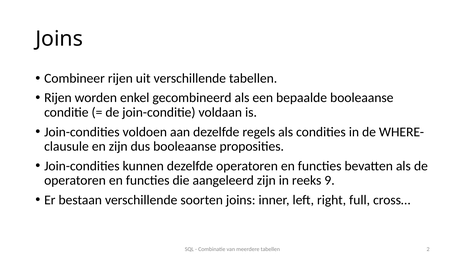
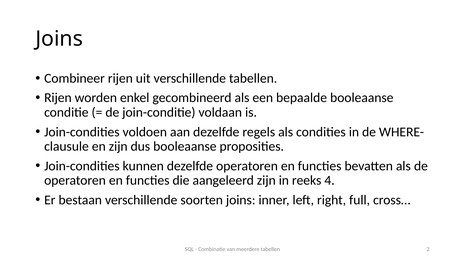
9: 9 -> 4
